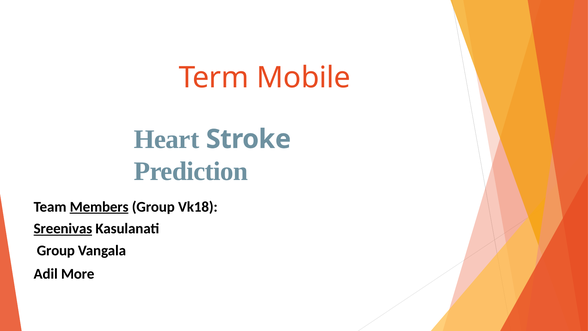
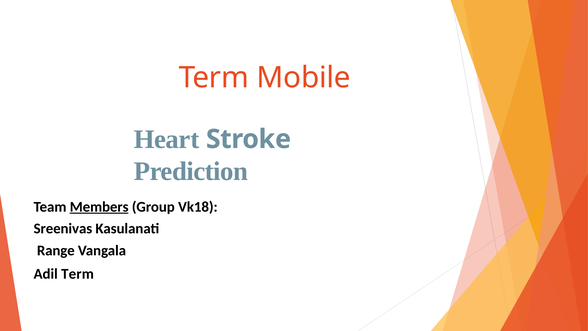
Sreenivas underline: present -> none
Group at (56, 250): Group -> Range
Adil More: More -> Term
